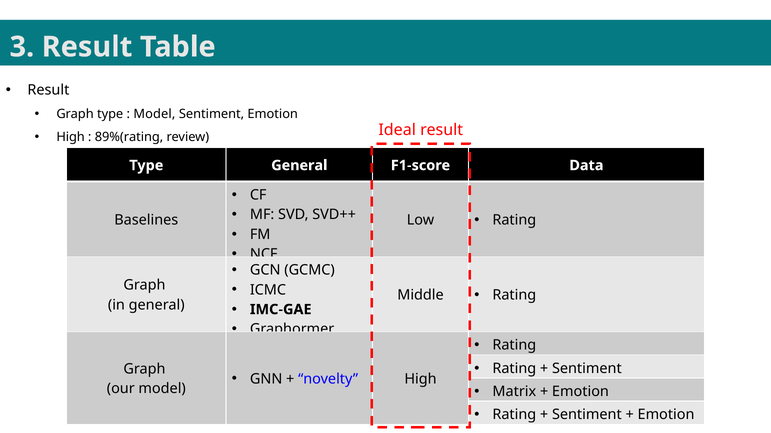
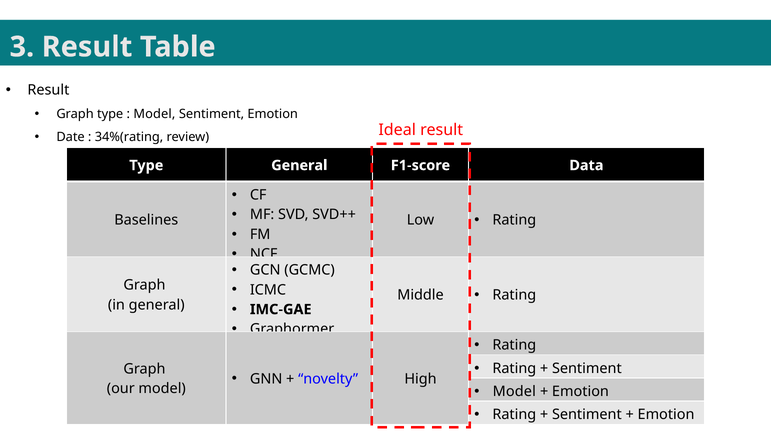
High at (71, 137): High -> Date
89%(rating: 89%(rating -> 34%(rating
Matrix at (514, 392): Matrix -> Model
